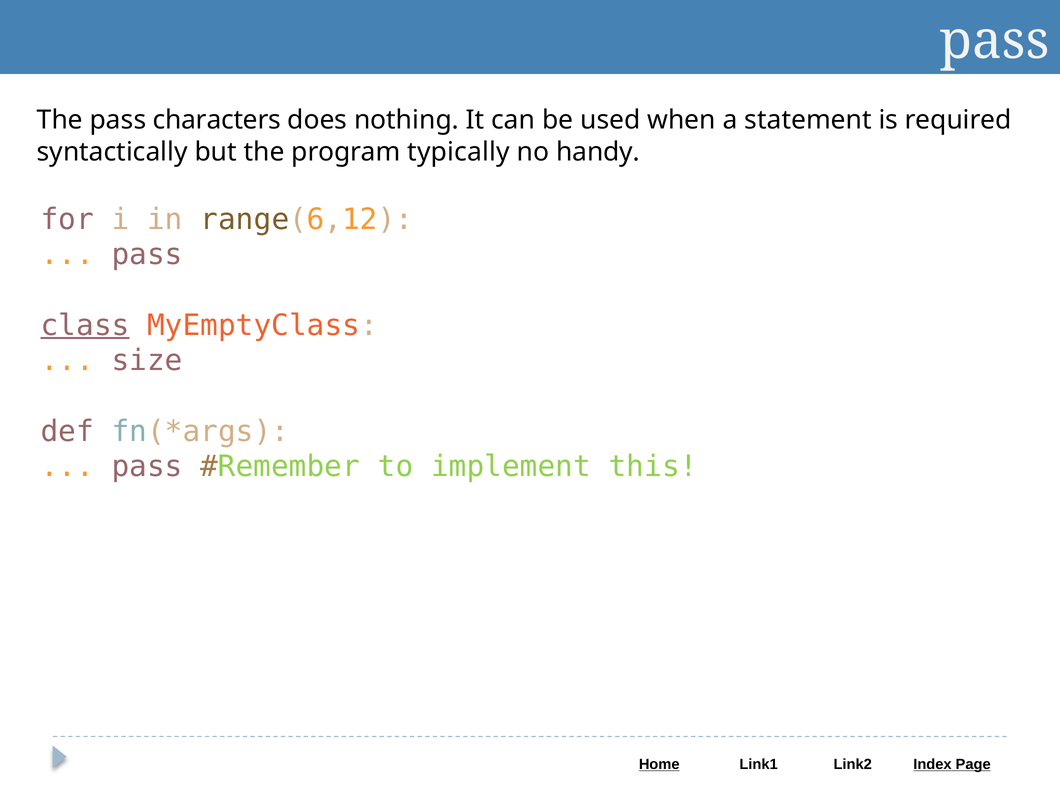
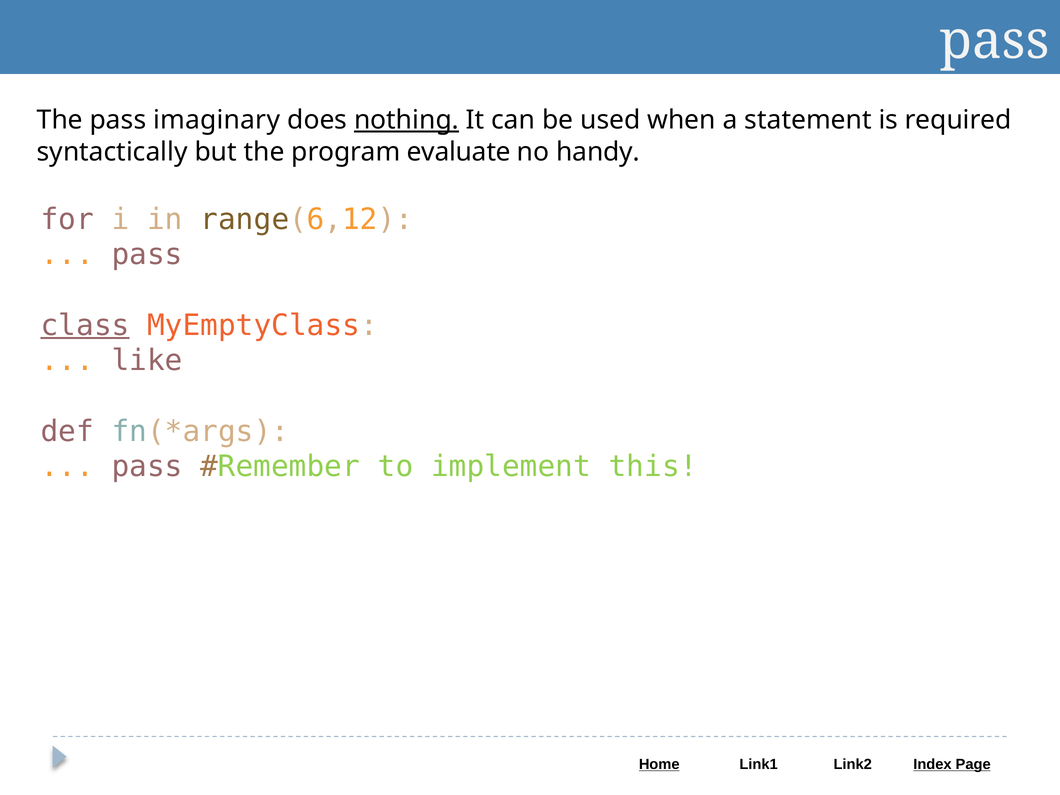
characters: characters -> imaginary
nothing underline: none -> present
typically: typically -> evaluate
size: size -> like
